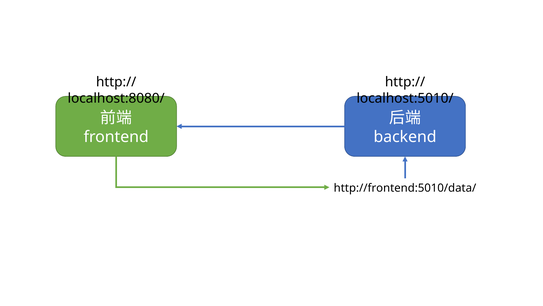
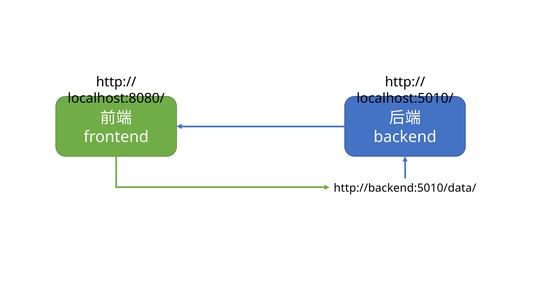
http://frontend:5010/data/: http://frontend:5010/data/ -> http://backend:5010/data/
